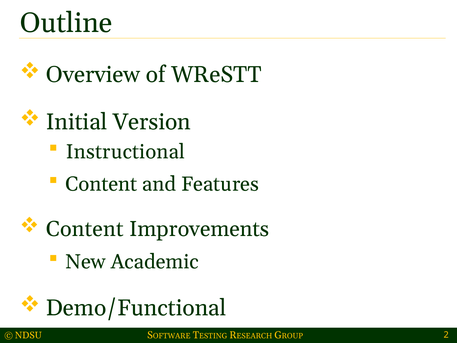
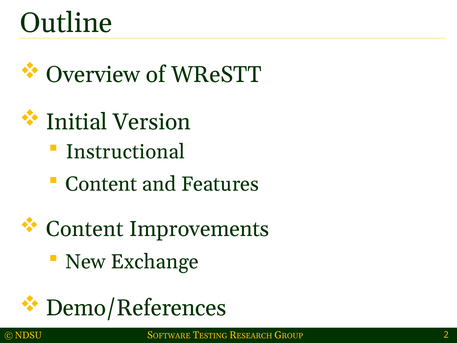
Academic: Academic -> Exchange
Demo/Functional: Demo/Functional -> Demo/References
